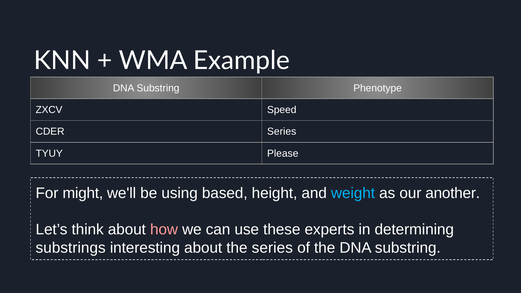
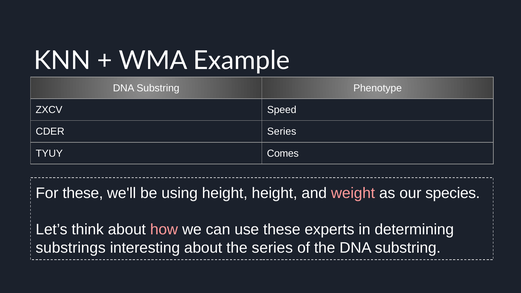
Please: Please -> Comes
For might: might -> these
using based: based -> height
weight colour: light blue -> pink
another: another -> species
